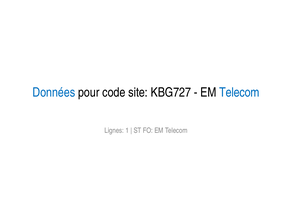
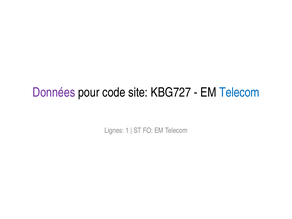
Données colour: blue -> purple
